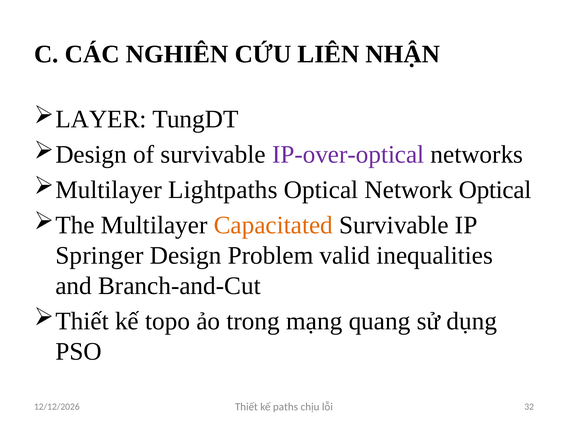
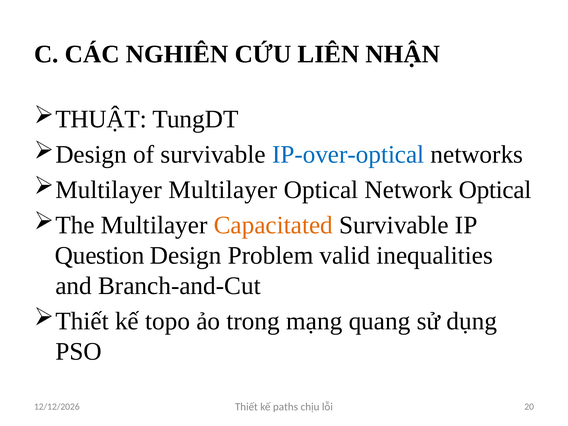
LAYER: LAYER -> THUẬT
IP-over-optical colour: purple -> blue
Multilayer Lightpaths: Lightpaths -> Multilayer
Springer: Springer -> Question
32: 32 -> 20
